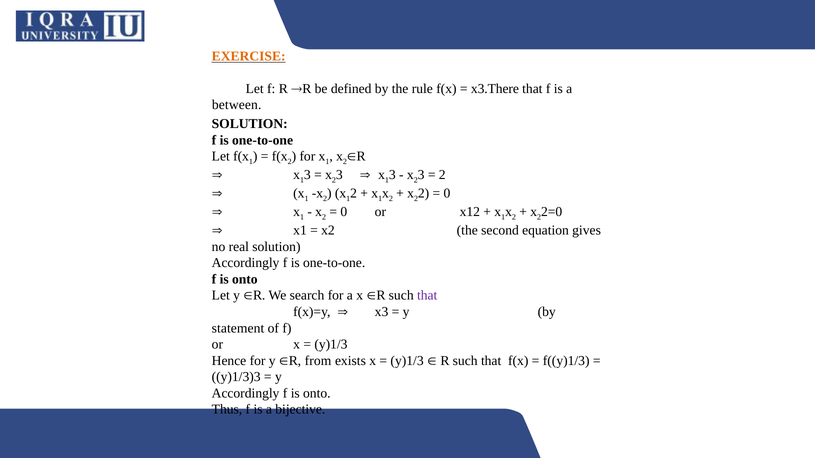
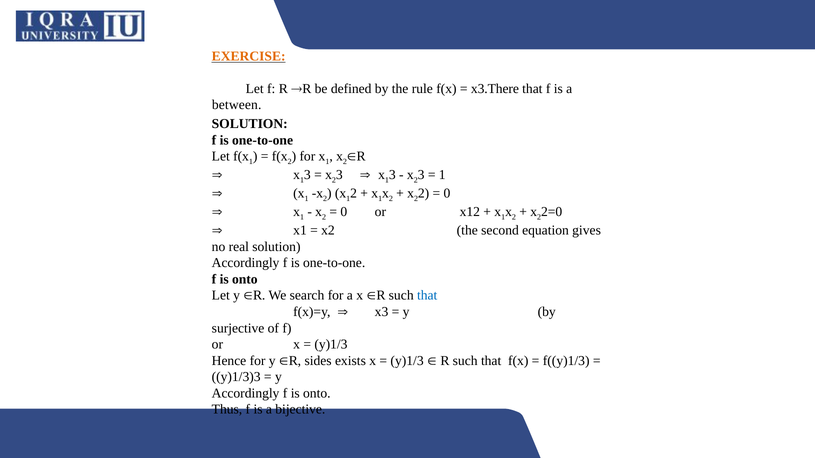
2 at (442, 175): 2 -> 1
that at (427, 296) colour: purple -> blue
statement: statement -> surjective
from: from -> sides
